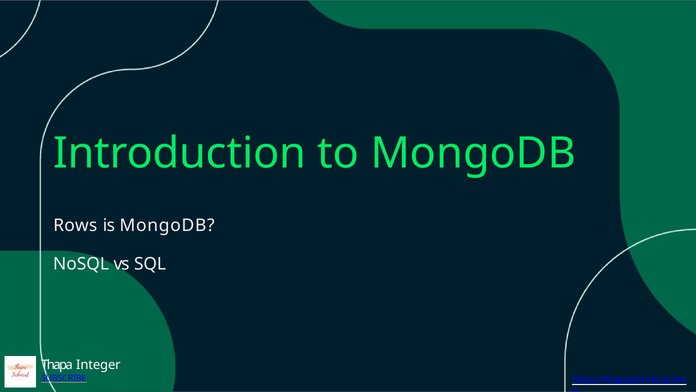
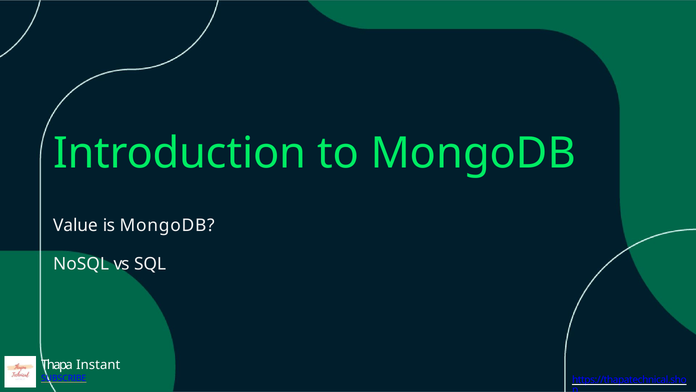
Rows: Rows -> Value
Integer: Integer -> Instant
